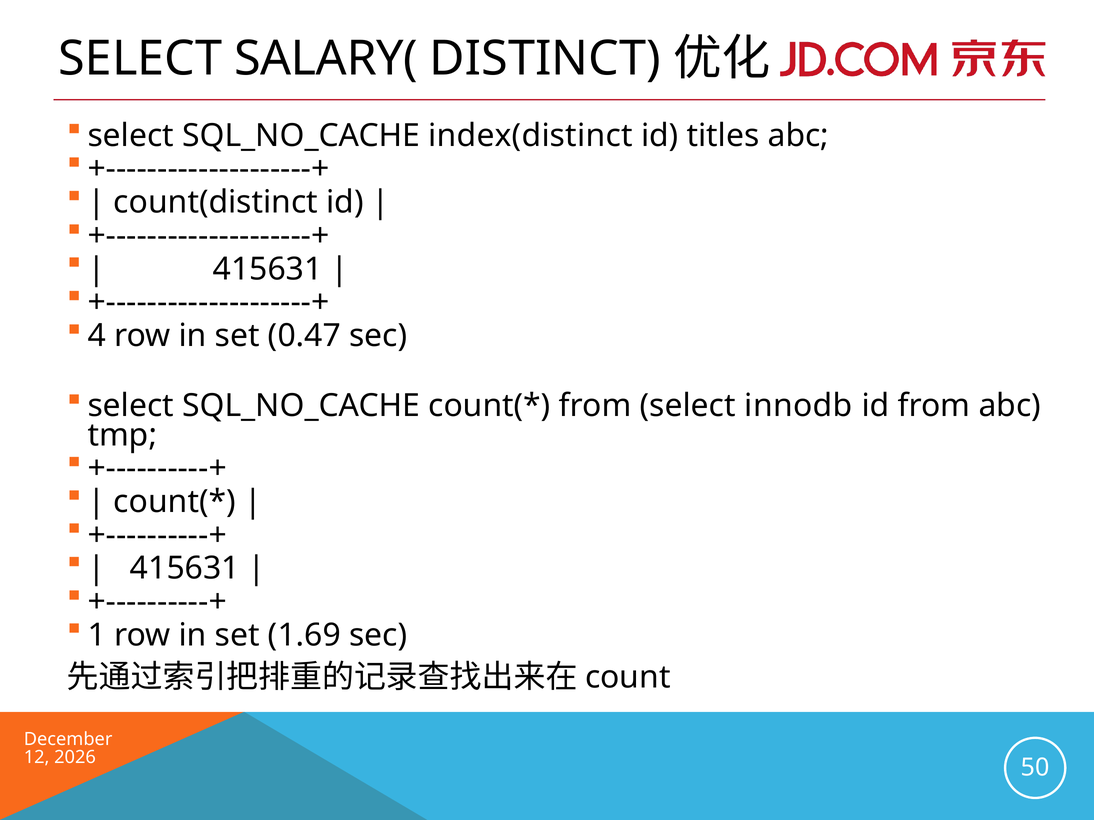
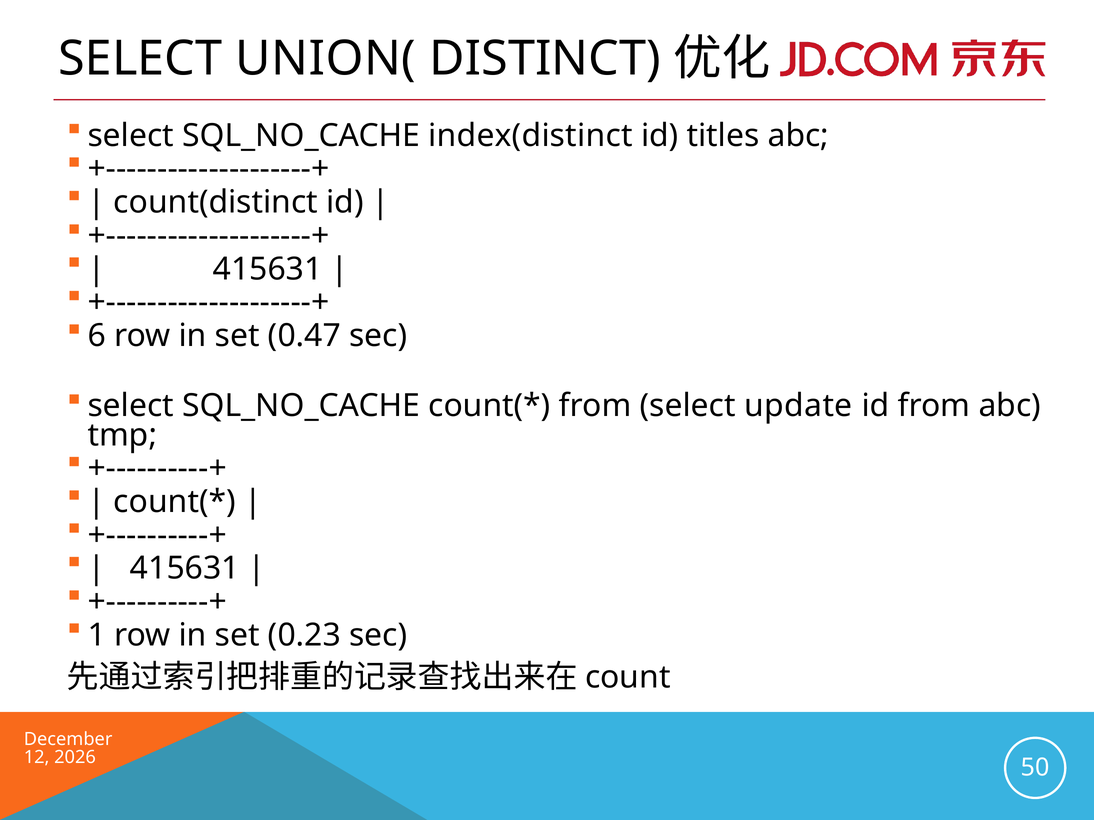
SALARY(: SALARY( -> UNION(
4: 4 -> 6
innodb: innodb -> update
1.69: 1.69 -> 0.23
